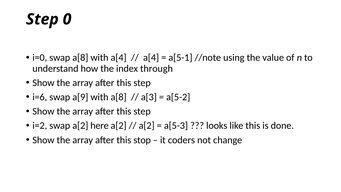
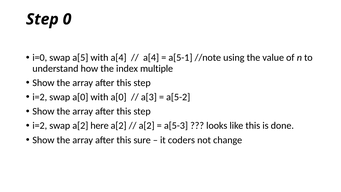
swap a[8: a[8 -> a[5
through: through -> multiple
i=6 at (40, 97): i=6 -> i=2
swap a[9: a[9 -> a[0
with a[8: a[8 -> a[0
stop: stop -> sure
